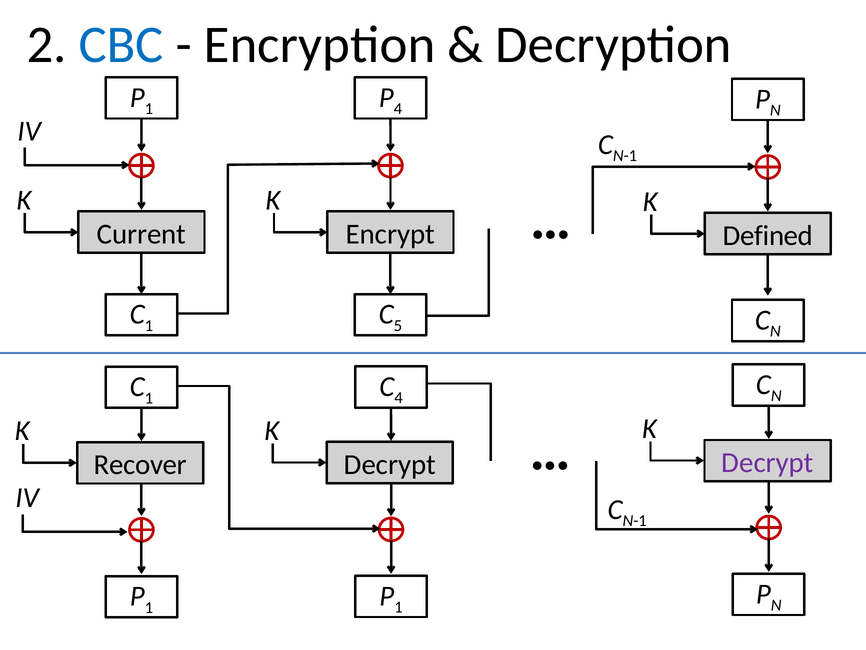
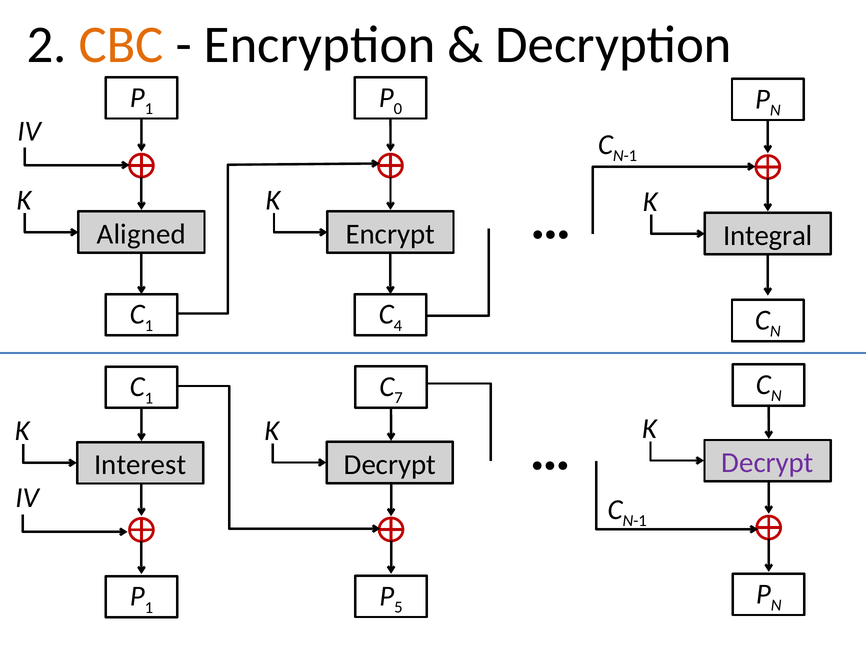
CBC colour: blue -> orange
4 at (398, 109): 4 -> 0
Current: Current -> Aligned
Defined: Defined -> Integral
5: 5 -> 4
4 at (399, 398): 4 -> 7
Recover: Recover -> Interest
1 at (398, 607): 1 -> 5
